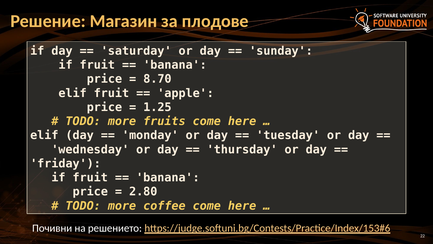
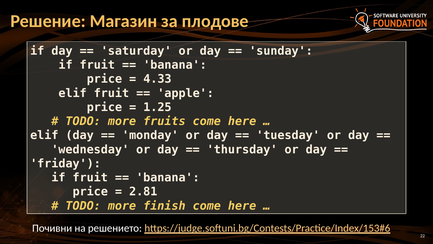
8.70: 8.70 -> 4.33
2.80: 2.80 -> 2.81
coffee: coffee -> finish
